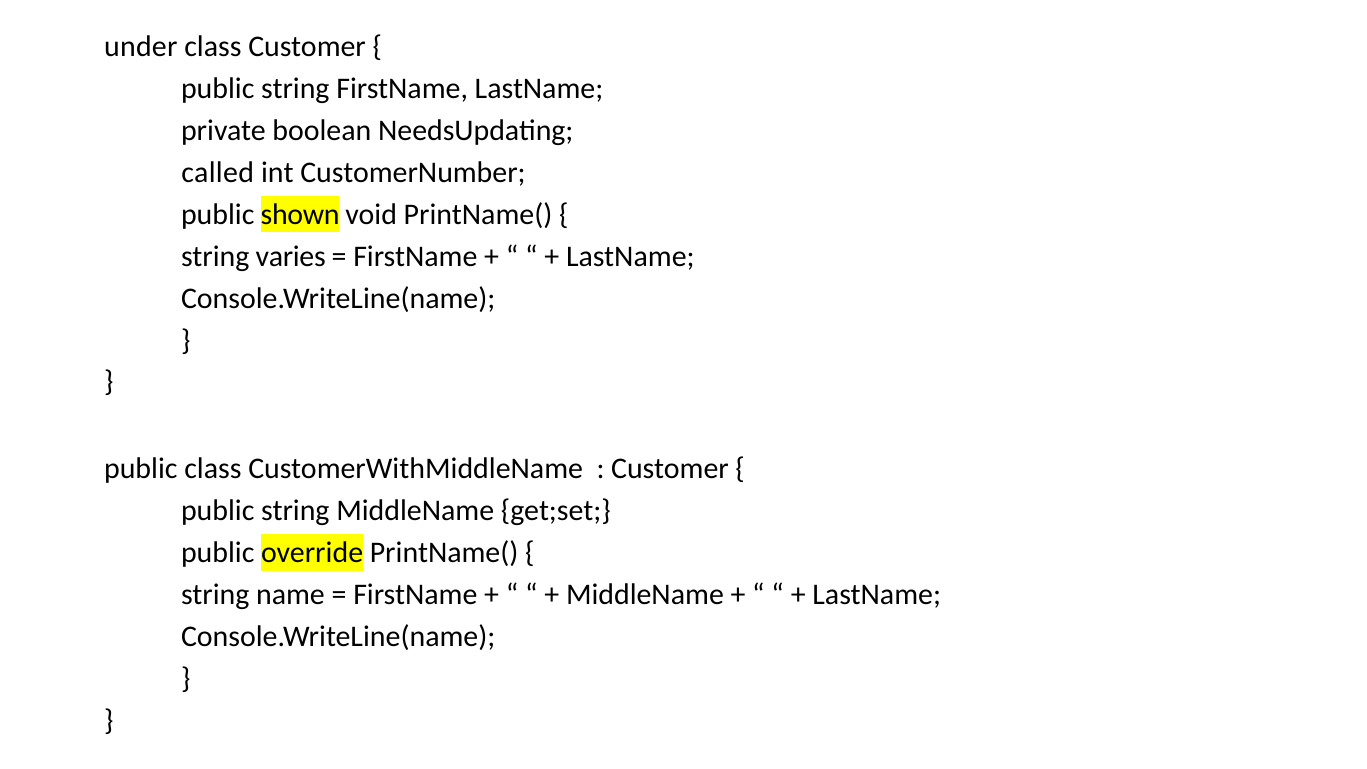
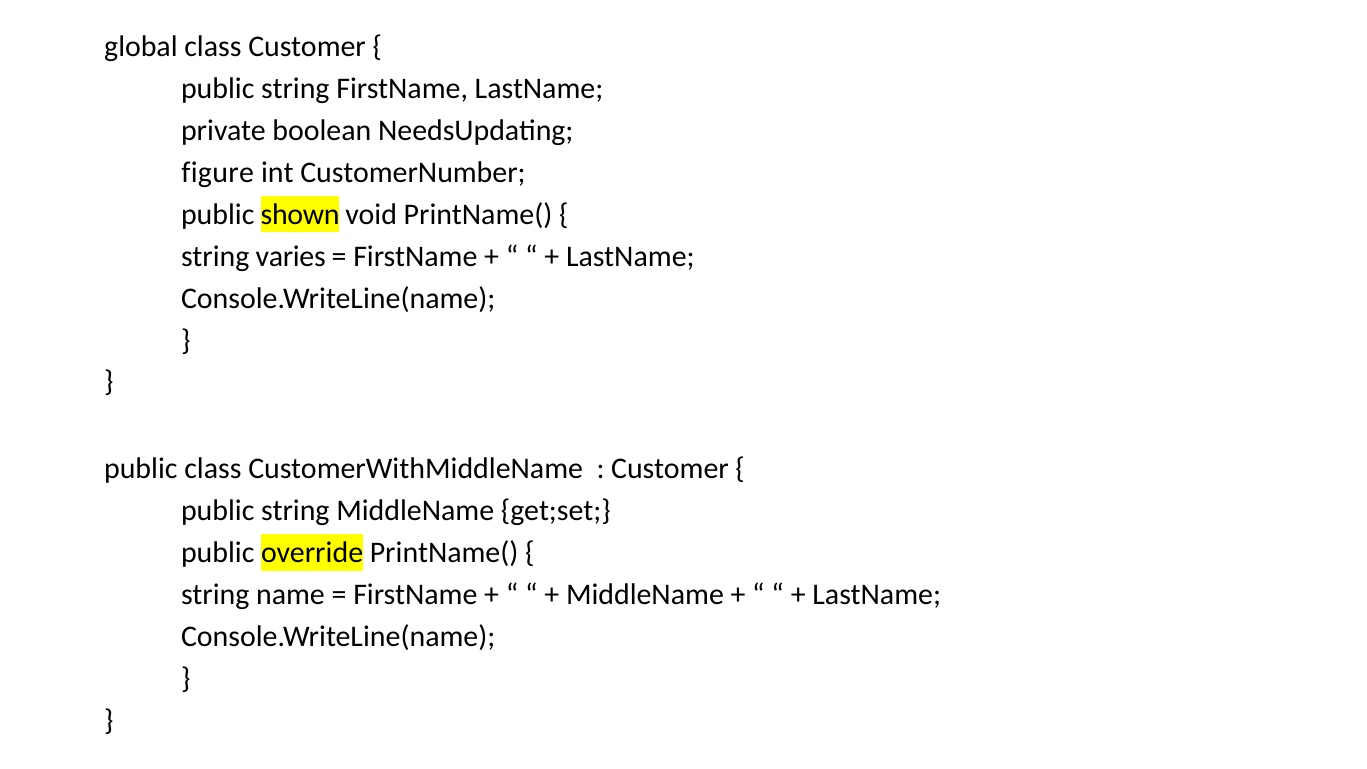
under: under -> global
called: called -> figure
